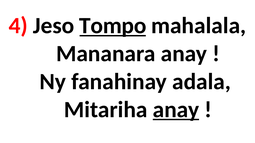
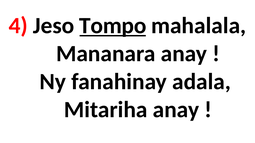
anay at (176, 110) underline: present -> none
